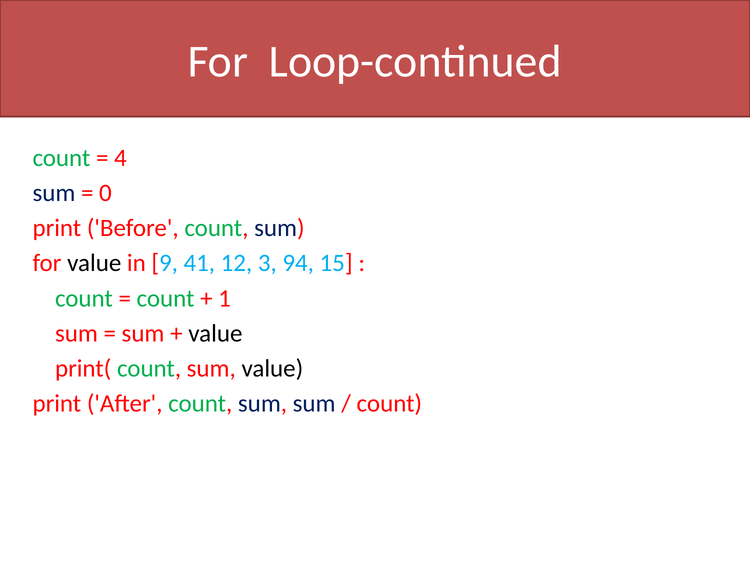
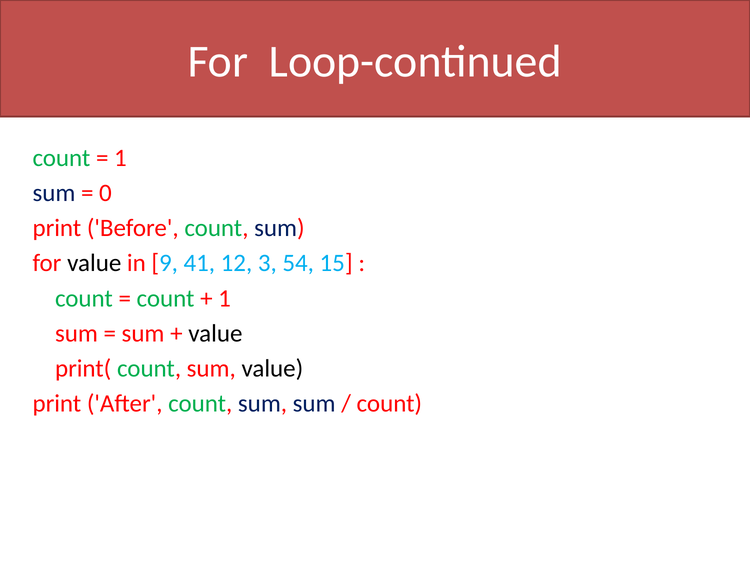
4 at (120, 158): 4 -> 1
94: 94 -> 54
